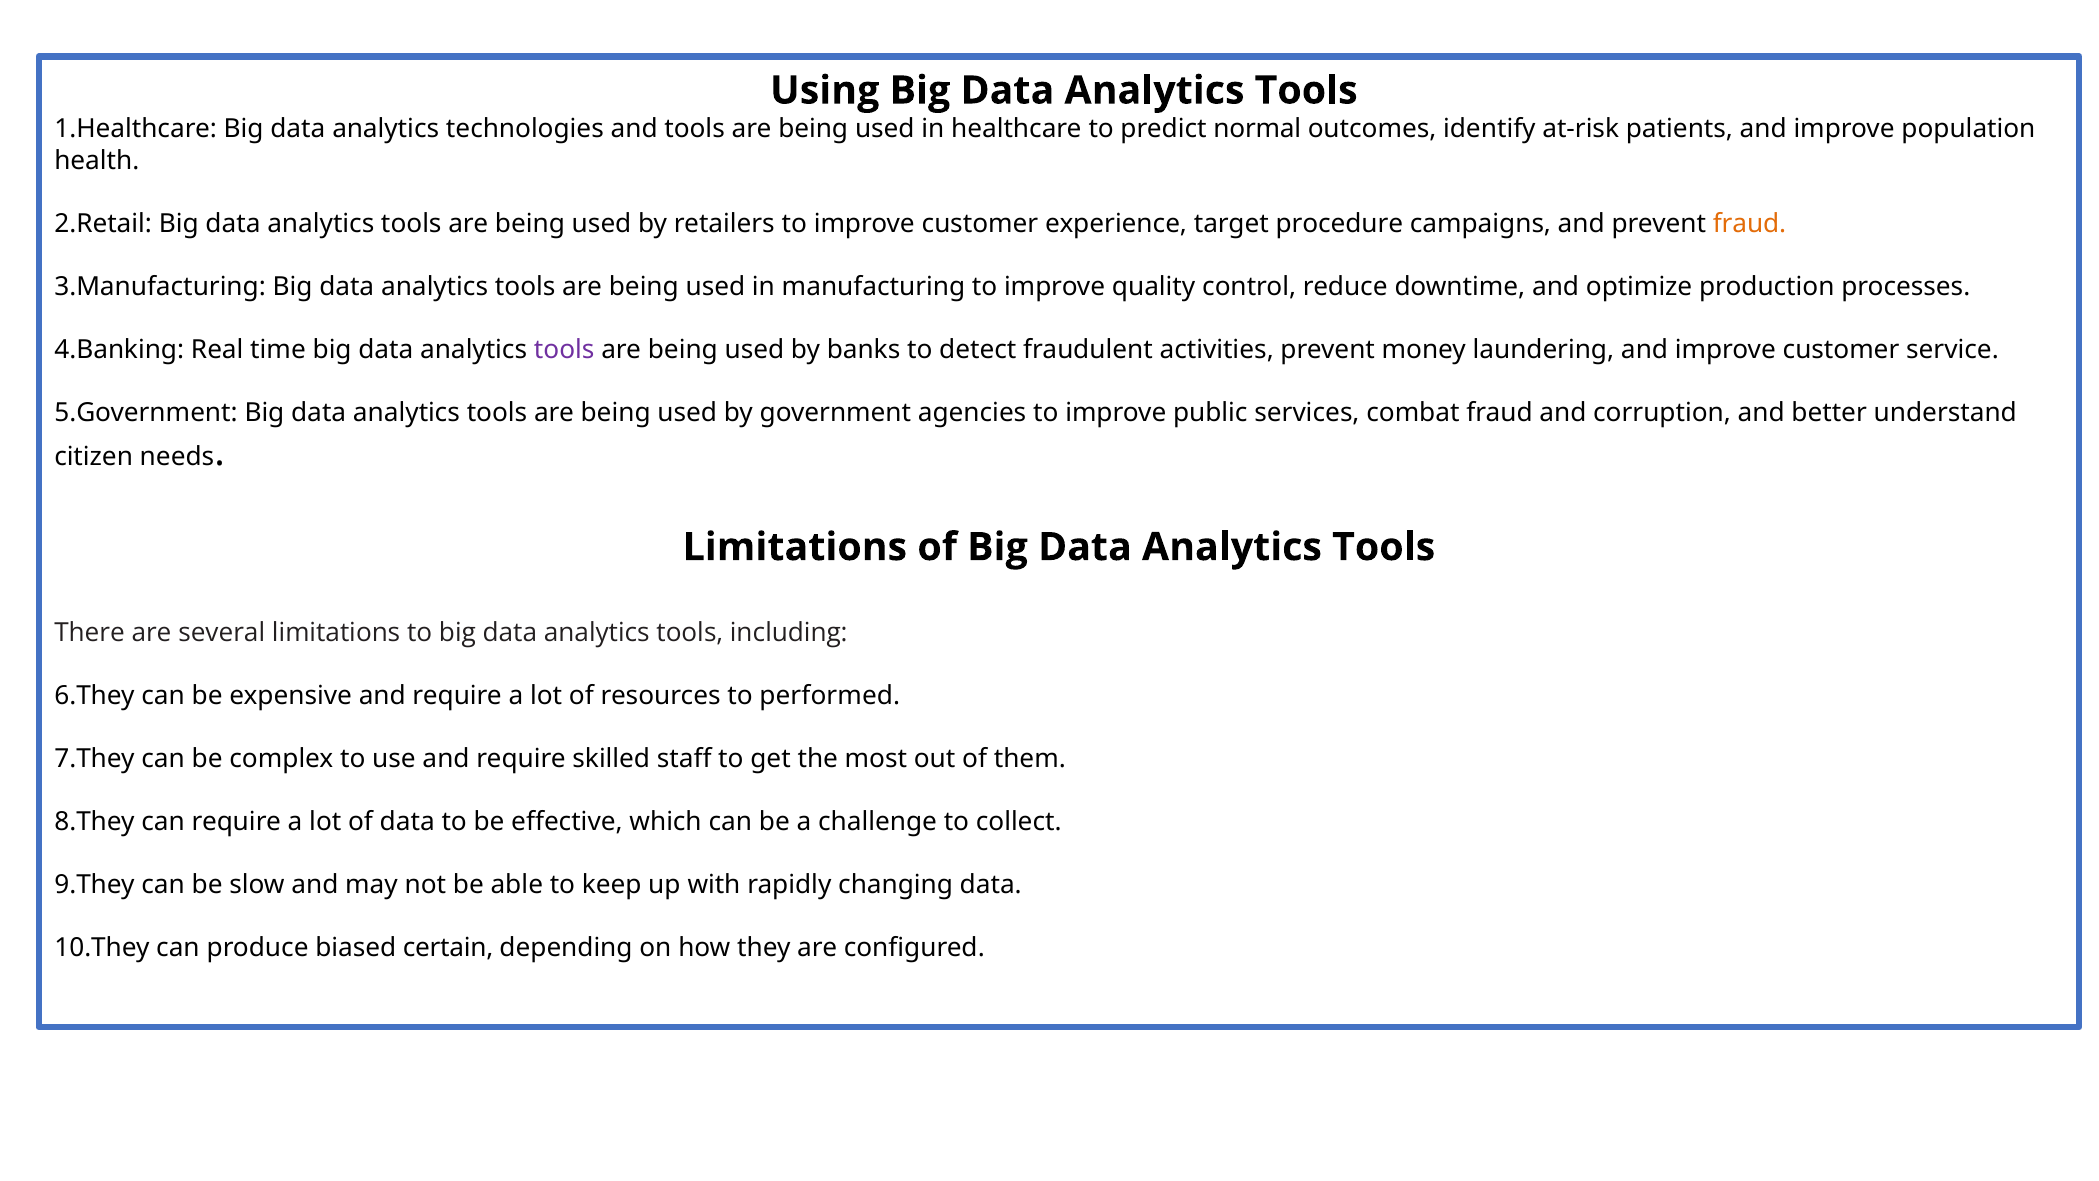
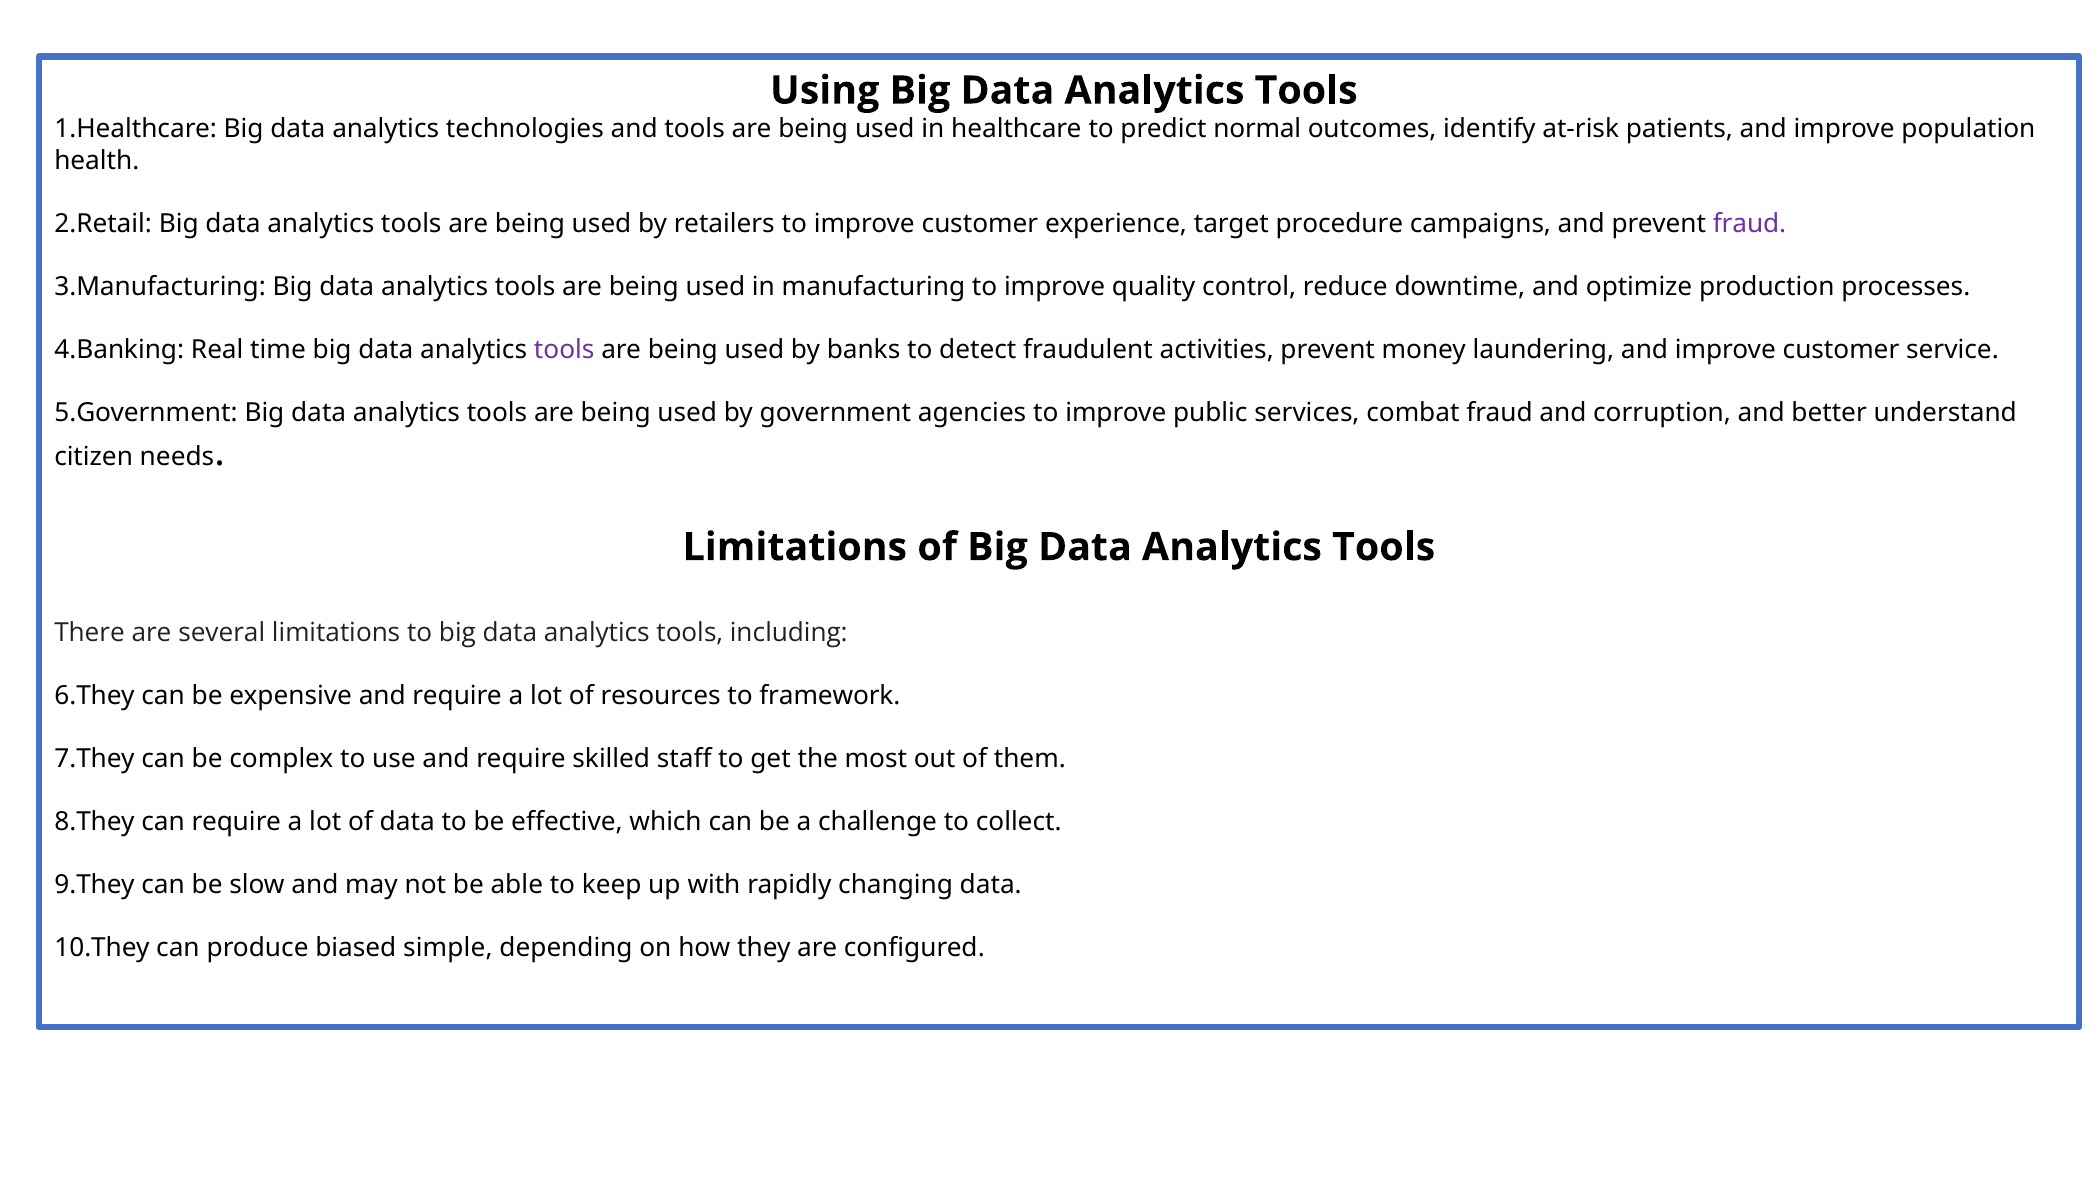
fraud at (1750, 223) colour: orange -> purple
performed: performed -> framework
certain: certain -> simple
